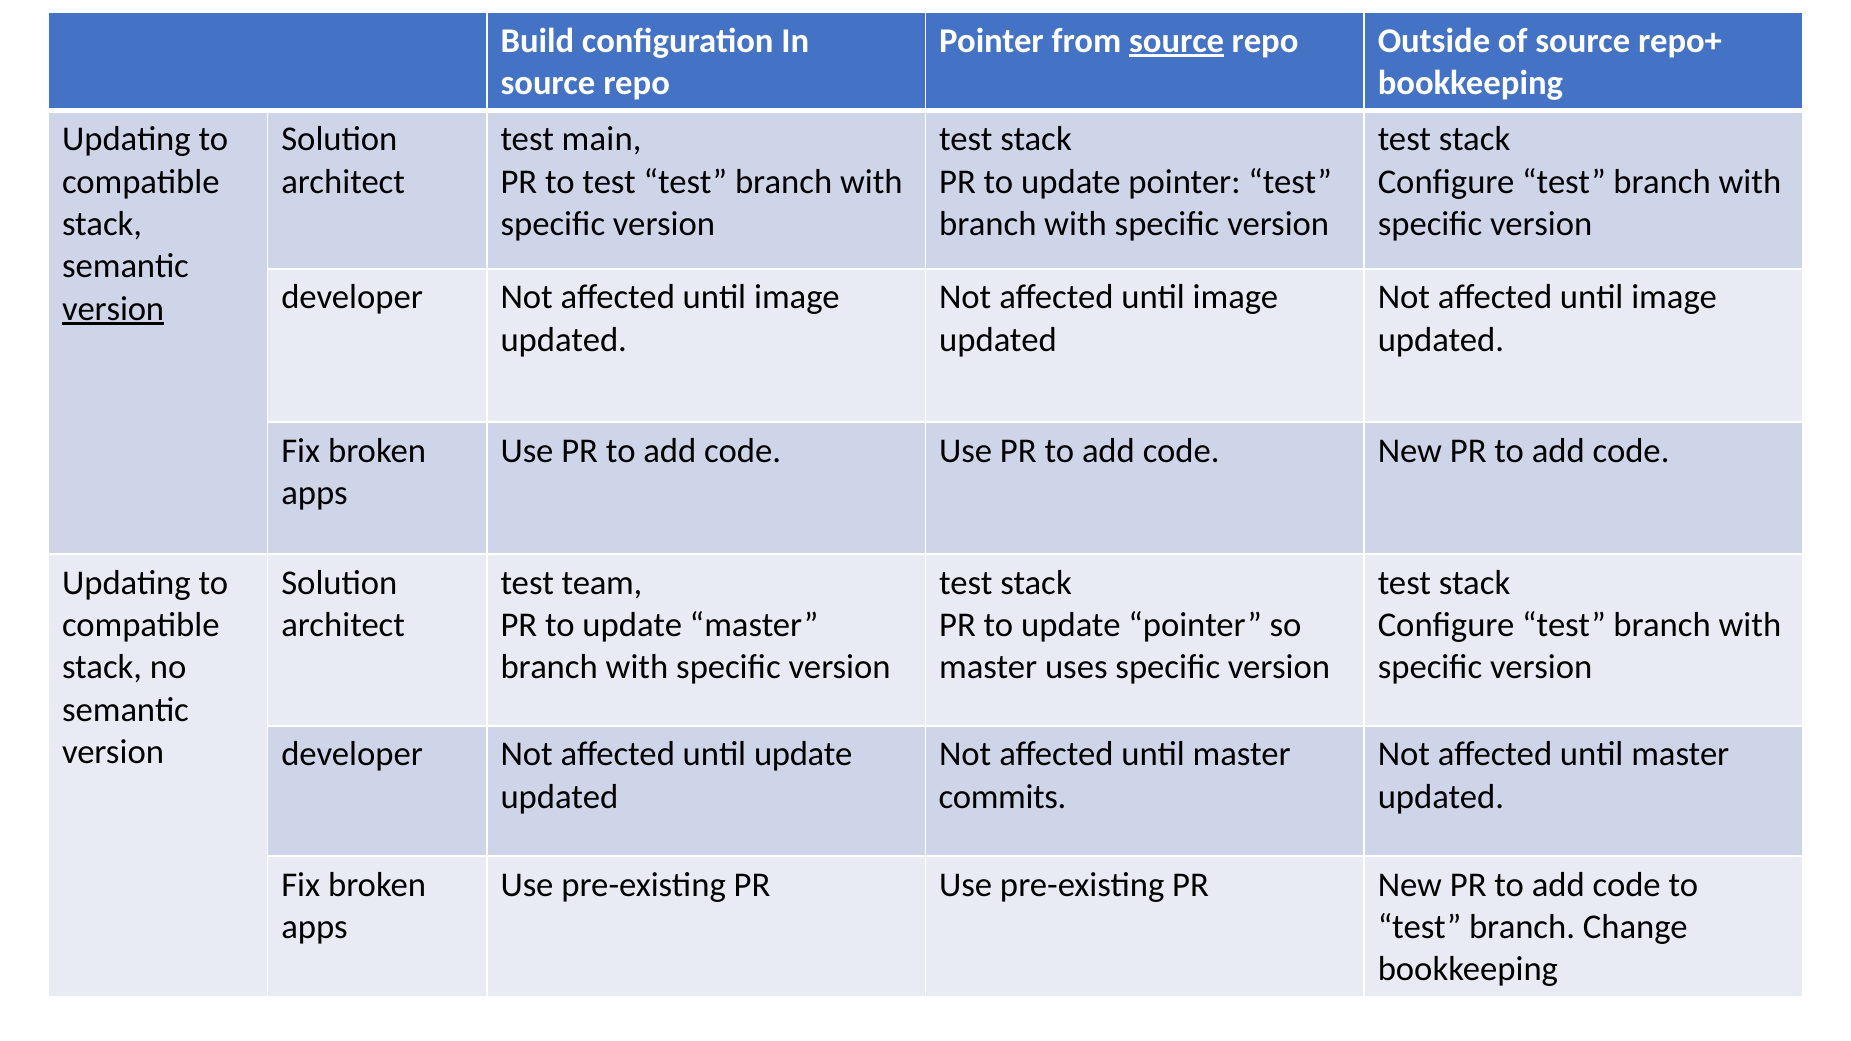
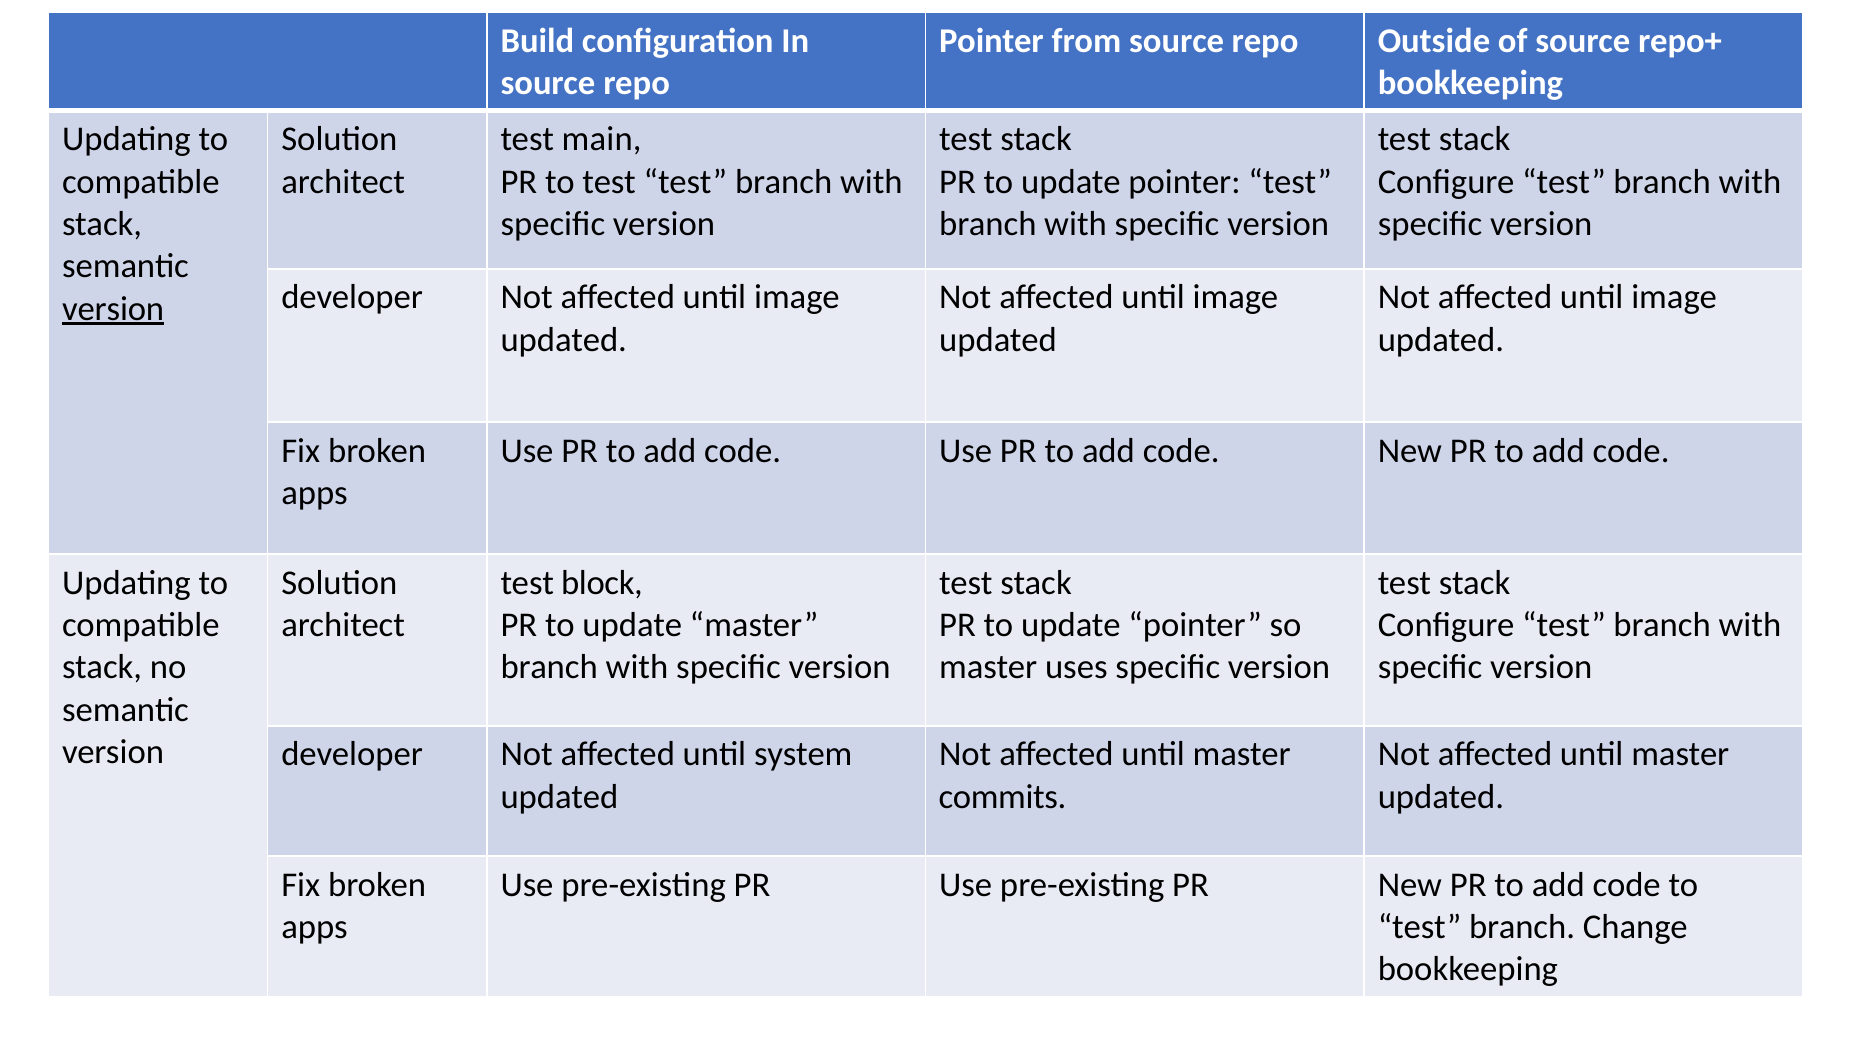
source at (1177, 41) underline: present -> none
team: team -> block
until update: update -> system
